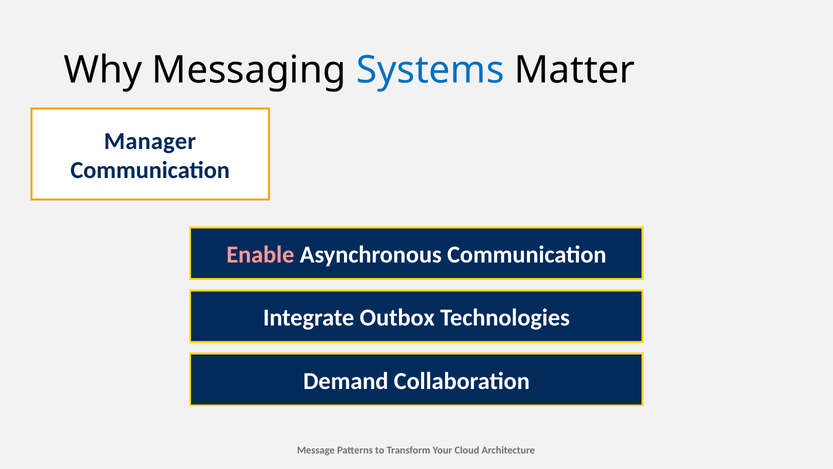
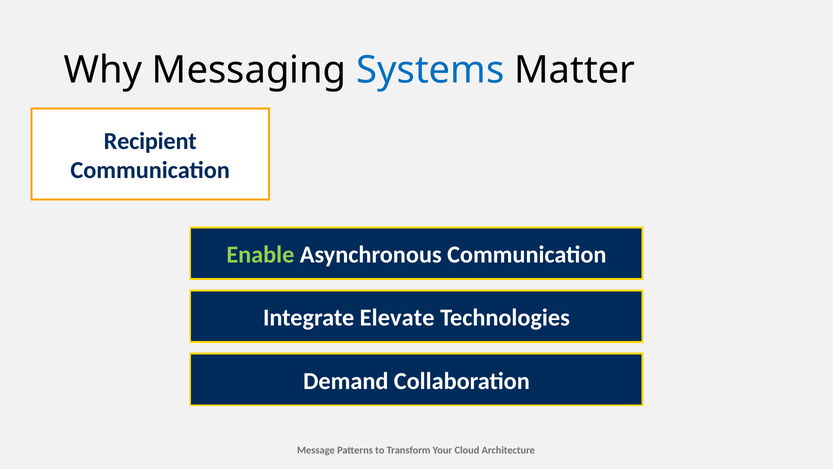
Manager: Manager -> Recipient
Enable colour: pink -> light green
Outbox: Outbox -> Elevate
